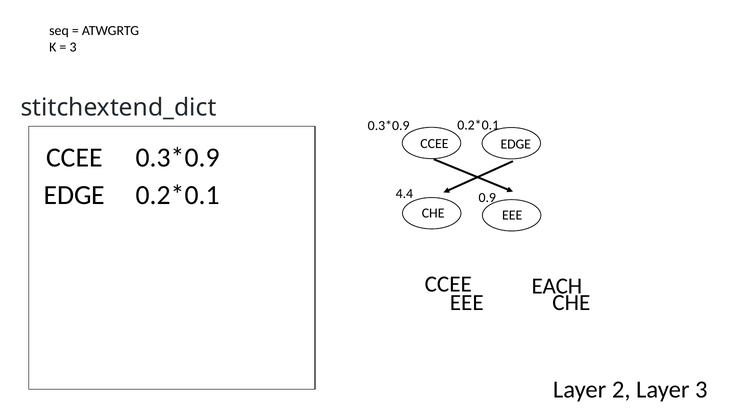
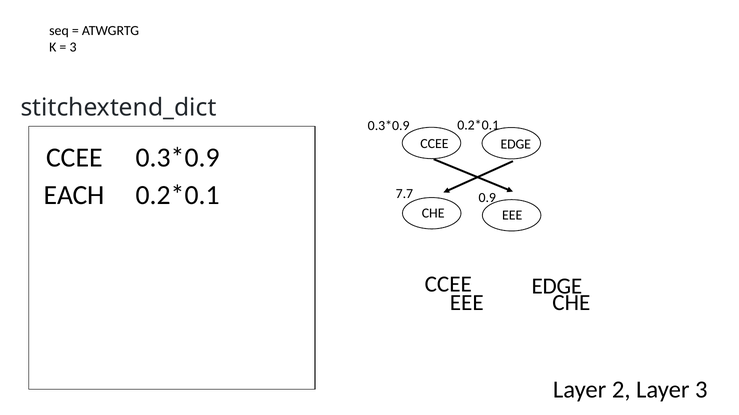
EDGE at (74, 196): EDGE -> EACH
4.4: 4.4 -> 7.7
EACH at (557, 287): EACH -> EDGE
